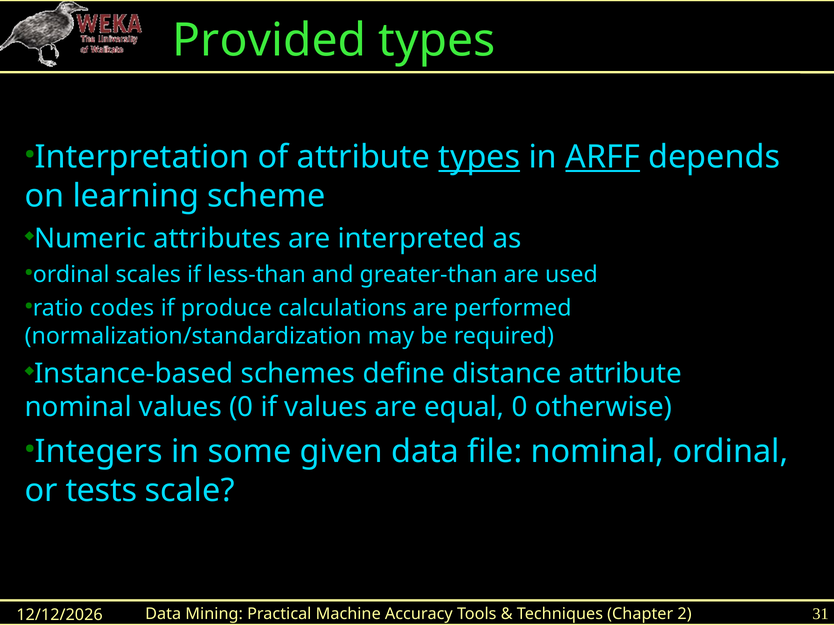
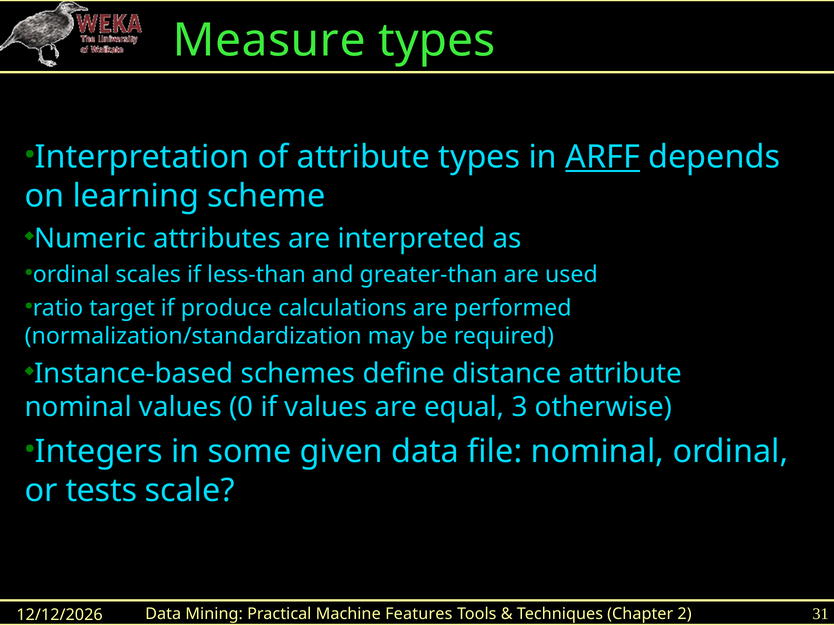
Provided: Provided -> Measure
types at (479, 157) underline: present -> none
codes: codes -> target
equal 0: 0 -> 3
Accuracy: Accuracy -> Features
